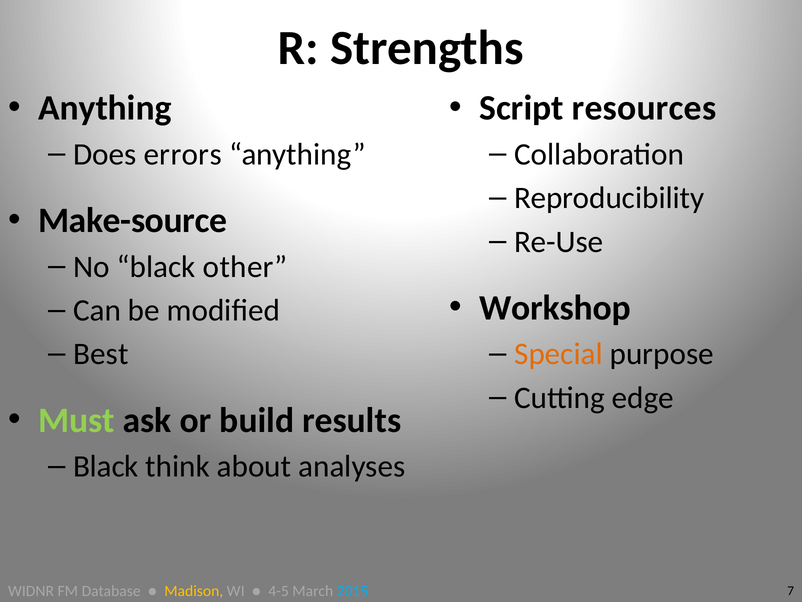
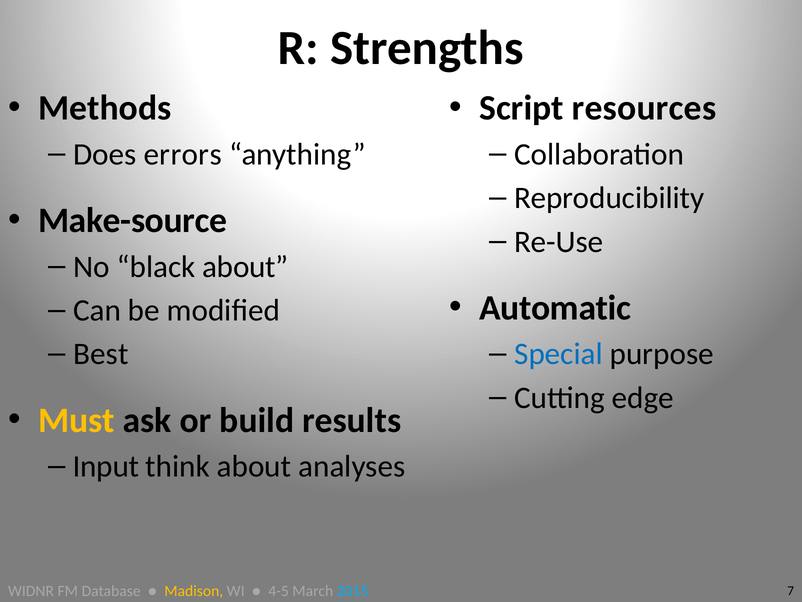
Anything at (105, 108): Anything -> Methods
black other: other -> about
Workshop: Workshop -> Automatic
Special colour: orange -> blue
Must colour: light green -> yellow
Black at (106, 466): Black -> Input
